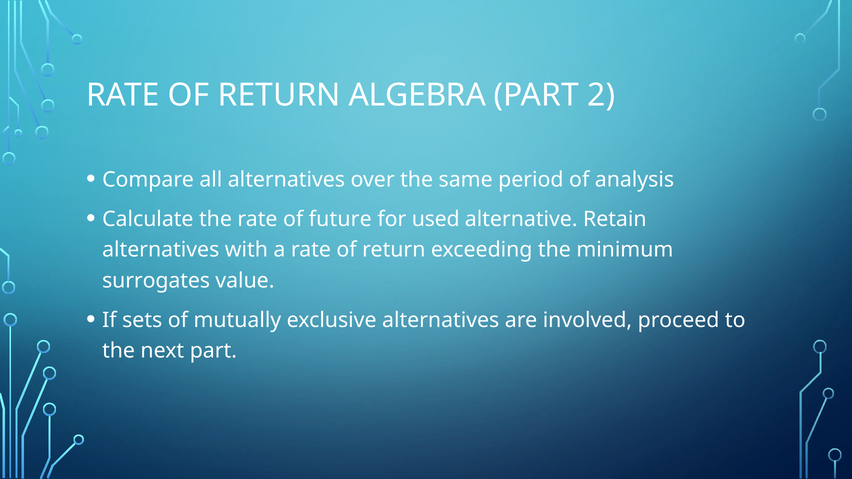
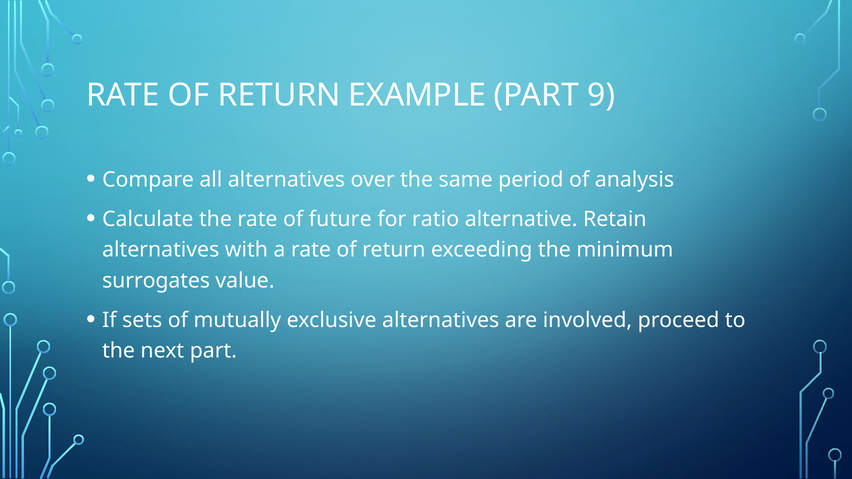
ALGEBRA: ALGEBRA -> EXAMPLE
2: 2 -> 9
used: used -> ratio
